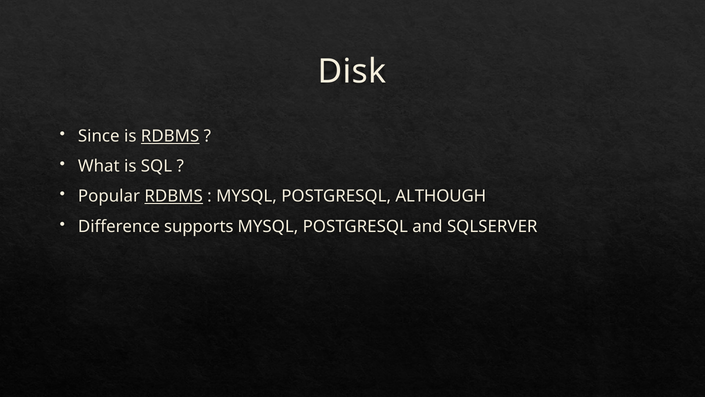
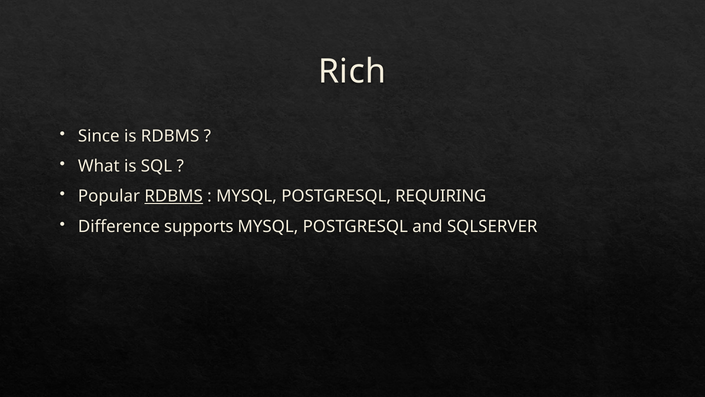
Disk: Disk -> Rich
RDBMS at (170, 136) underline: present -> none
ALTHOUGH: ALTHOUGH -> REQUIRING
